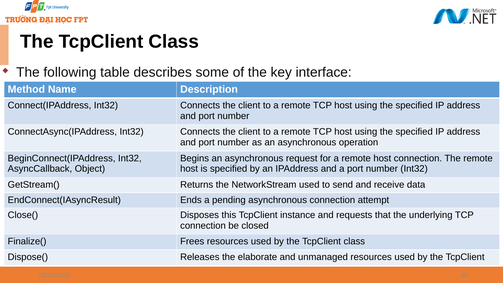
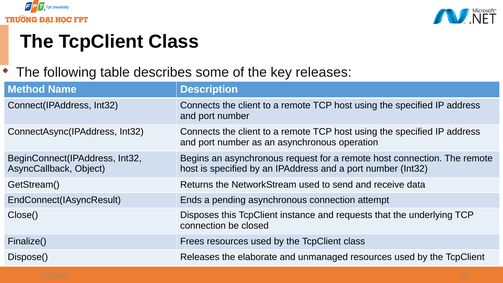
key interface: interface -> releases
